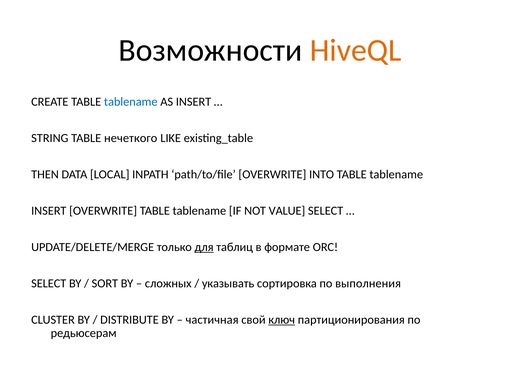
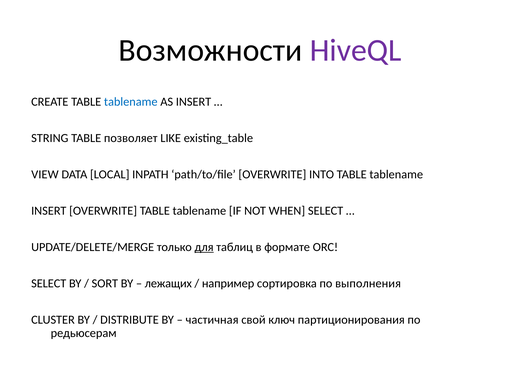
HiveQL colour: orange -> purple
нечеткого: нечеткого -> позволяет
THEN: THEN -> VIEW
VALUE: VALUE -> WHEN
сложных: сложных -> лежащих
указывать: указывать -> например
ключ underline: present -> none
